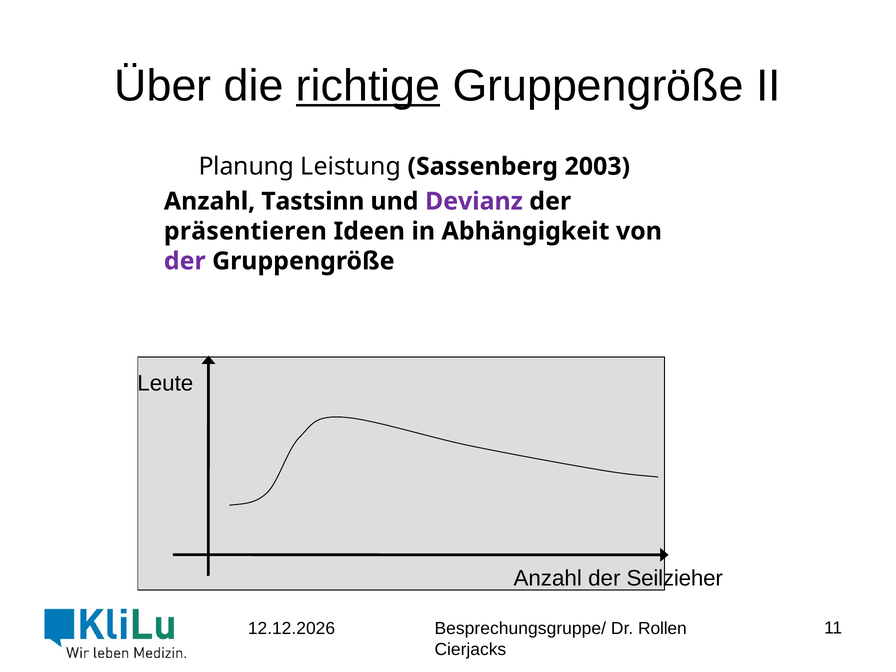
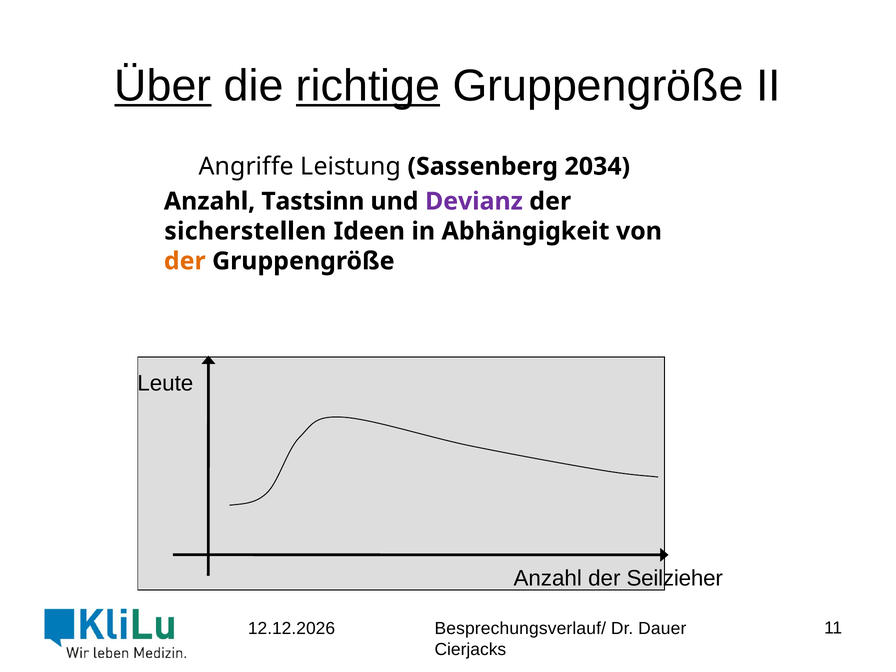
Über underline: none -> present
Planung: Planung -> Angriffe
2003: 2003 -> 2034
präsentieren: präsentieren -> sicherstellen
der at (185, 261) colour: purple -> orange
Besprechungsgruppe/: Besprechungsgruppe/ -> Besprechungsverlauf/
Rollen: Rollen -> Dauer
